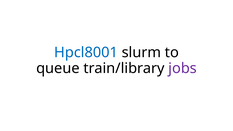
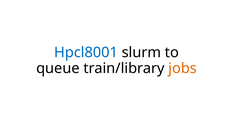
jobs colour: purple -> orange
